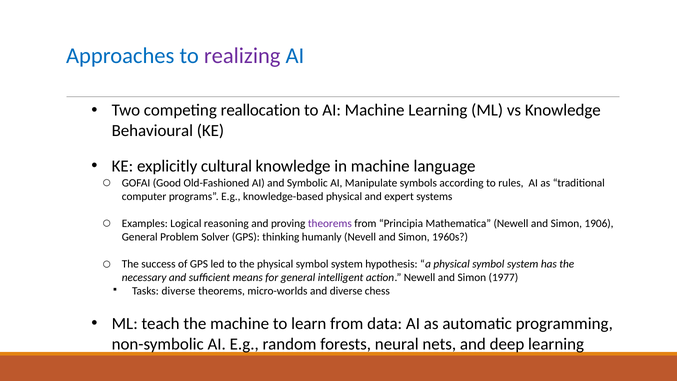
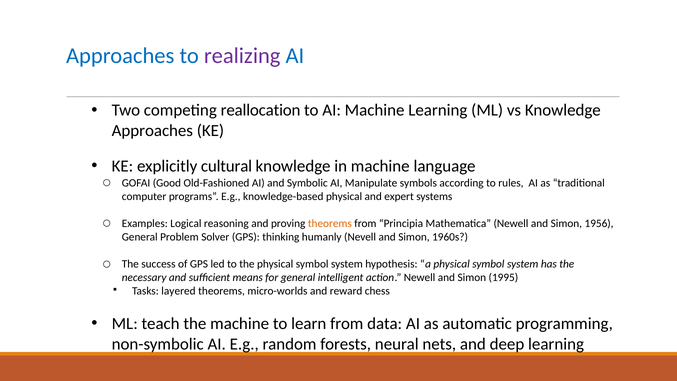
Behavioural at (152, 131): Behavioural -> Approaches
theorems at (330, 223) colour: purple -> orange
1906: 1906 -> 1956
1977: 1977 -> 1995
Tasks diverse: diverse -> layered
and diverse: diverse -> reward
